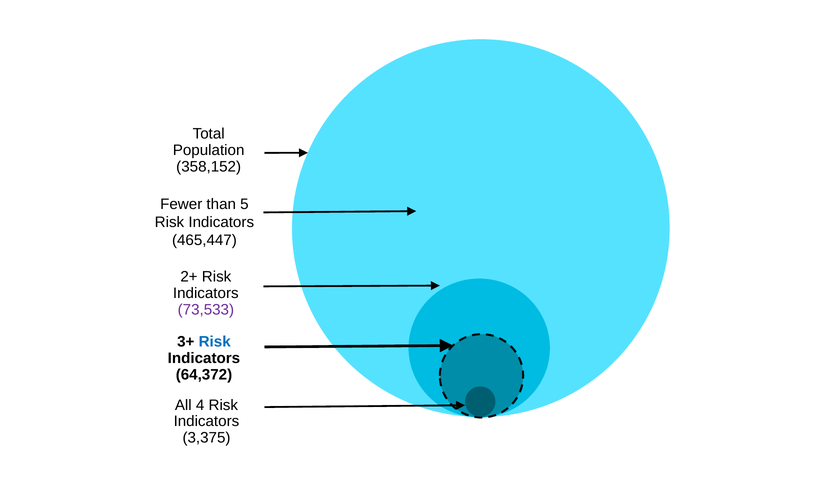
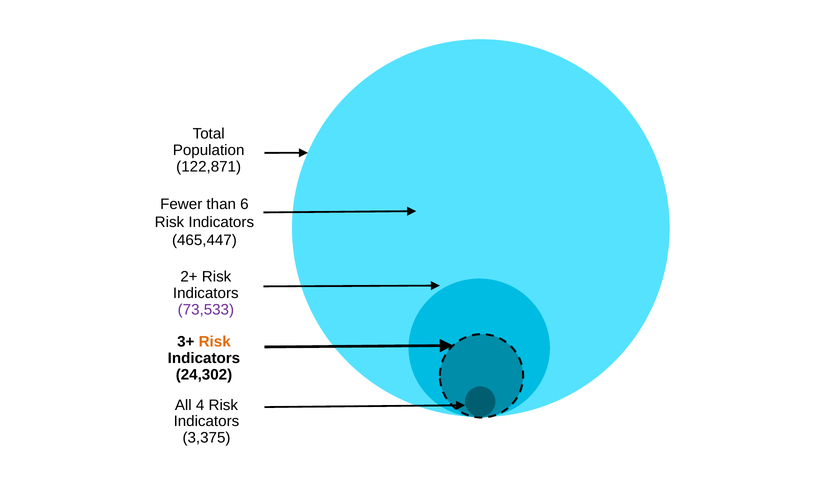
358,152: 358,152 -> 122,871
5: 5 -> 6
Risk at (215, 342) colour: blue -> orange
64,372: 64,372 -> 24,302
